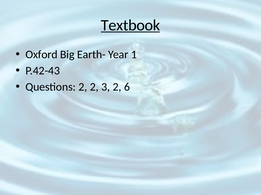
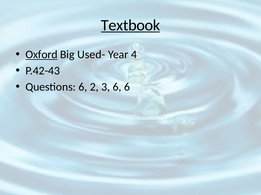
Oxford underline: none -> present
Earth-: Earth- -> Used-
1: 1 -> 4
Questions 2: 2 -> 6
3 2: 2 -> 6
